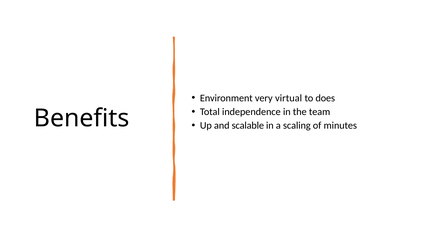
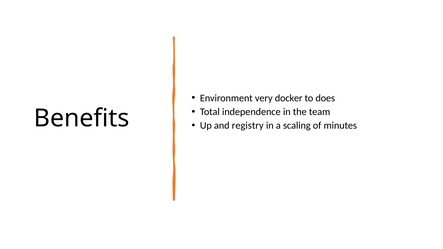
virtual: virtual -> docker
scalable: scalable -> registry
